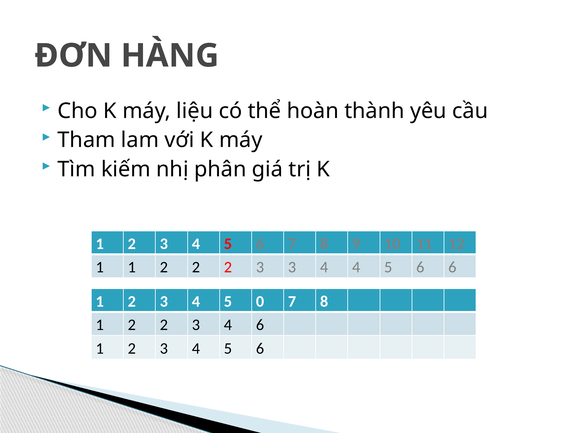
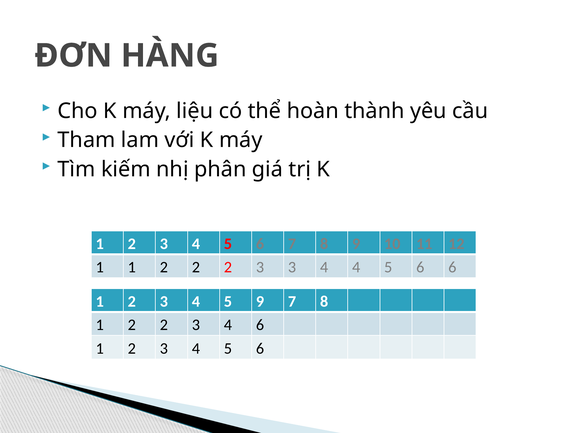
5 0: 0 -> 9
